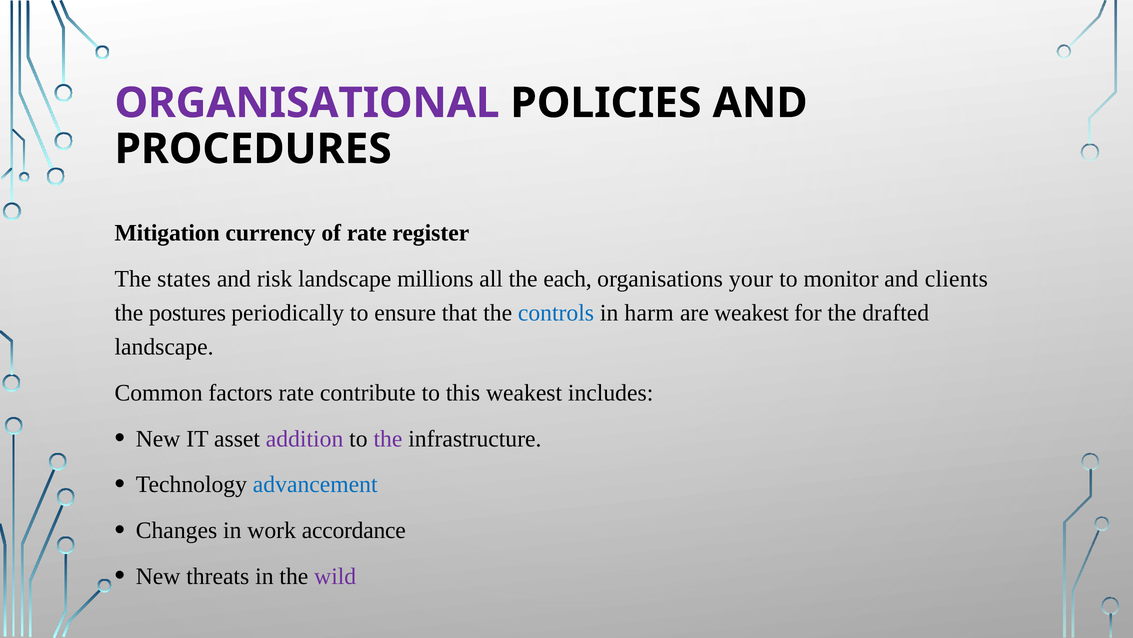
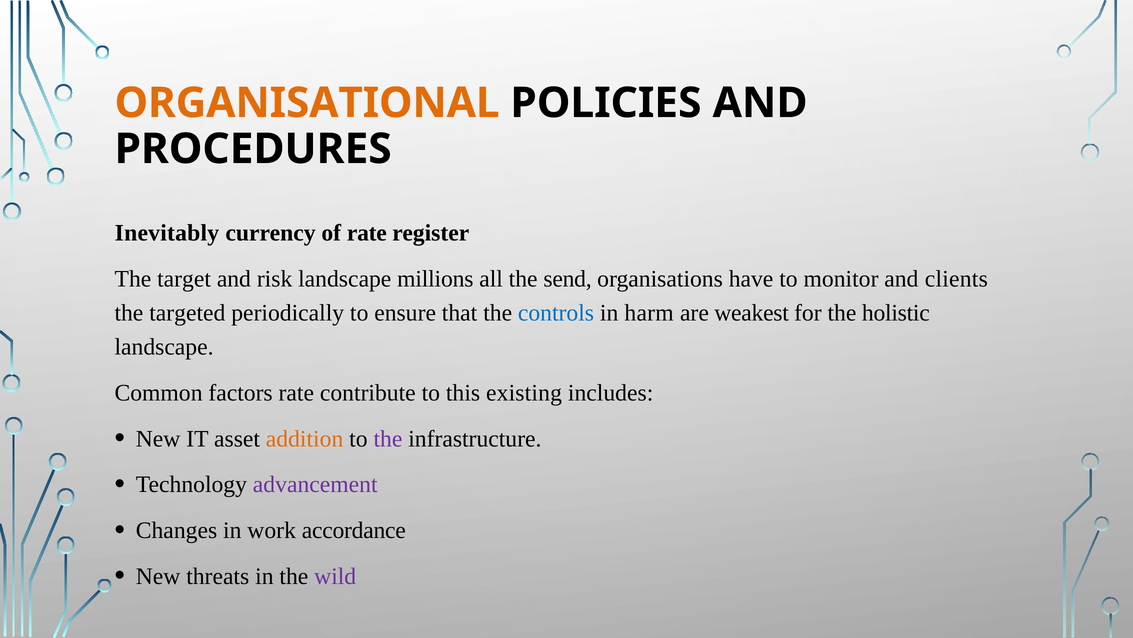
ORGANISATIONAL colour: purple -> orange
Mitigation: Mitigation -> Inevitably
states: states -> target
each: each -> send
your: your -> have
postures: postures -> targeted
drafted: drafted -> holistic
this weakest: weakest -> existing
addition colour: purple -> orange
advancement colour: blue -> purple
